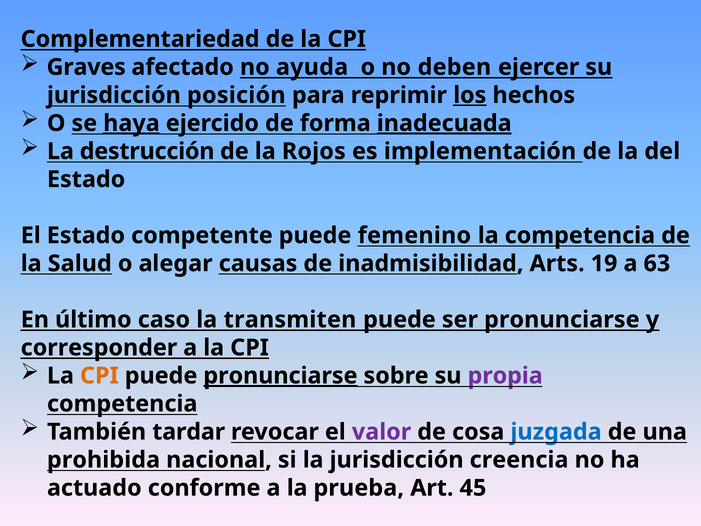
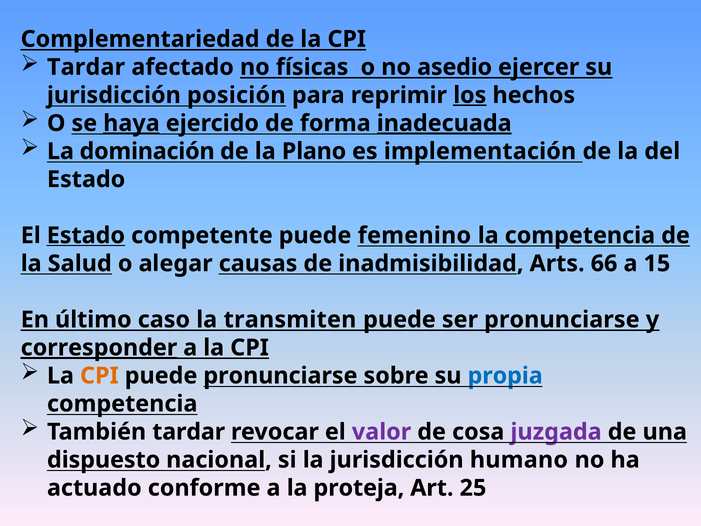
Graves at (86, 67): Graves -> Tardar
ayuda: ayuda -> físicas
deben: deben -> asedio
destrucción: destrucción -> dominación
Rojos: Rojos -> Plano
Estado at (86, 235) underline: none -> present
19: 19 -> 66
63: 63 -> 15
corresponder underline: none -> present
pronunciarse at (280, 376) underline: present -> none
propia colour: purple -> blue
juzgada colour: blue -> purple
prohibida: prohibida -> dispuesto
creencia: creencia -> humano
prueba: prueba -> proteja
45: 45 -> 25
